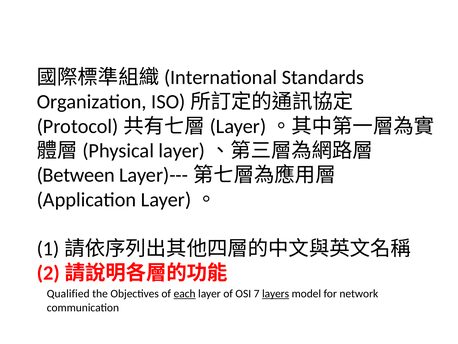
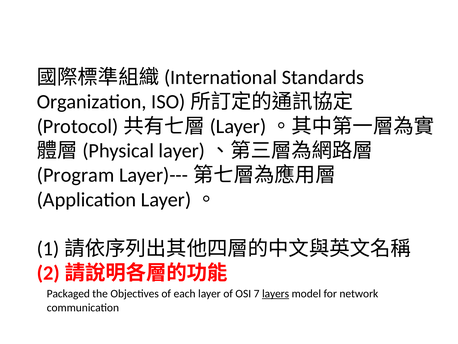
Between: Between -> Program
Qualified: Qualified -> Packaged
each underline: present -> none
